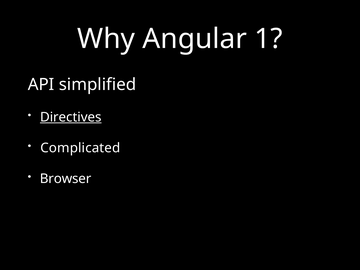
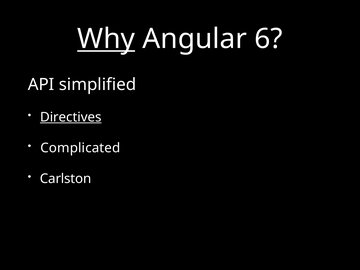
Why underline: none -> present
1: 1 -> 6
Browser: Browser -> Carlston
